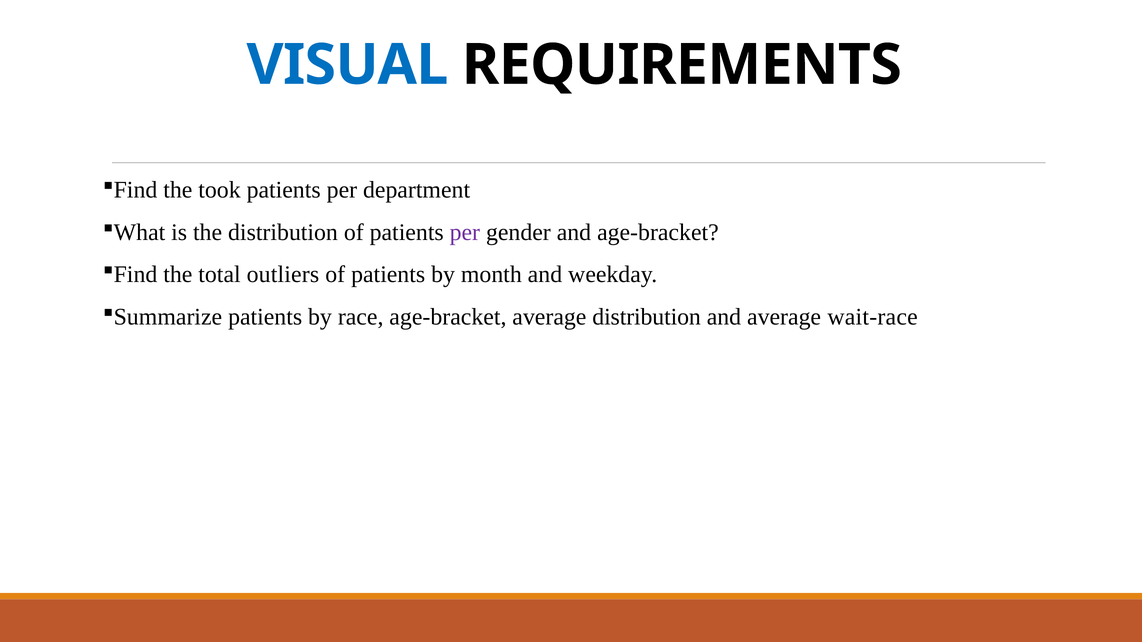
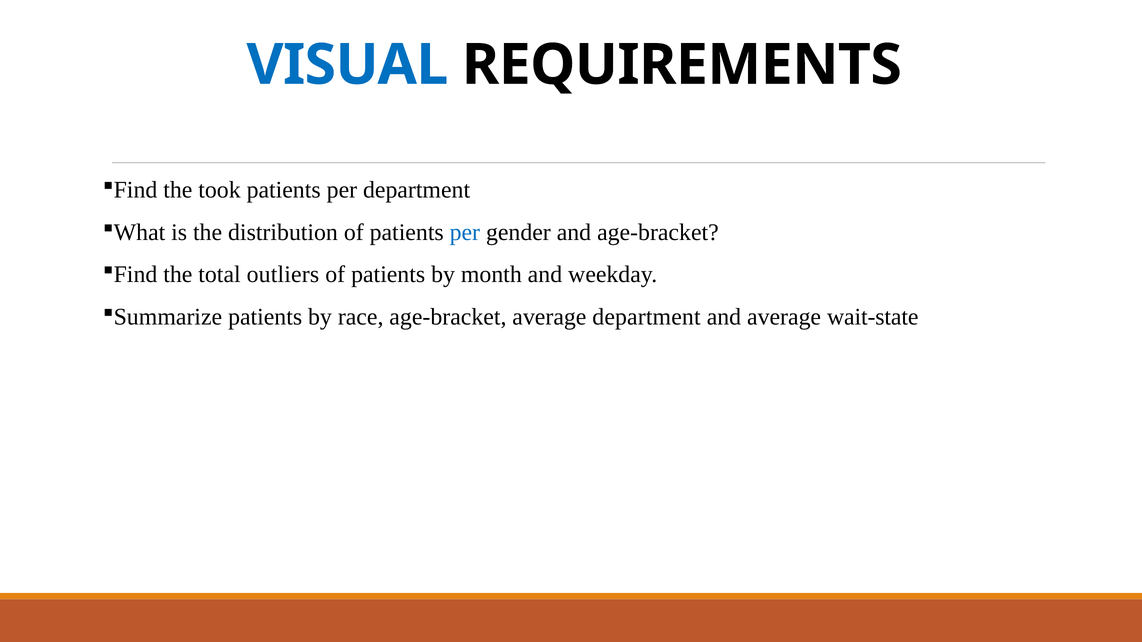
per at (465, 232) colour: purple -> blue
average distribution: distribution -> department
wait-race: wait-race -> wait-state
